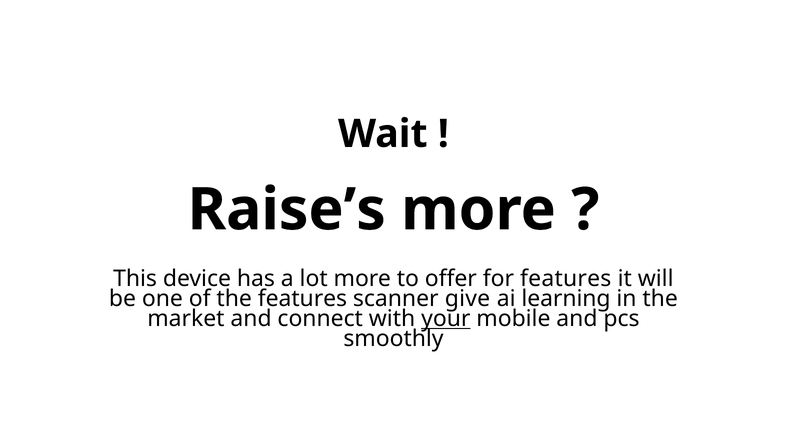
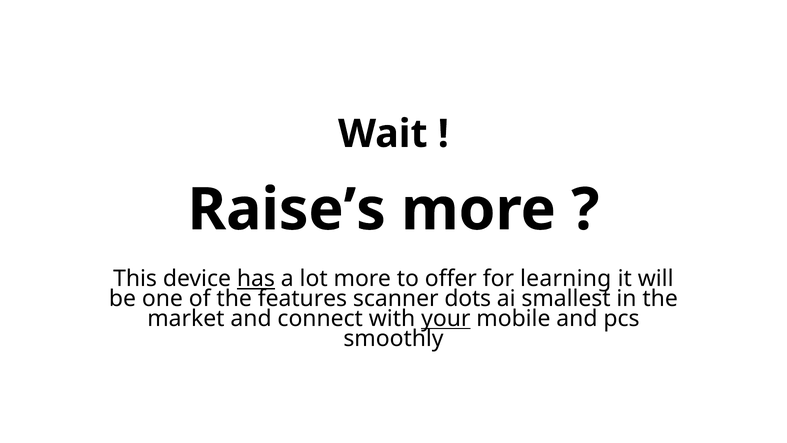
has underline: none -> present
for features: features -> learning
give: give -> dots
learning: learning -> smallest
